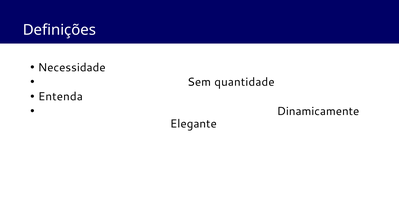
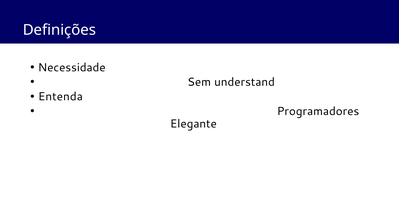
quantidade: quantidade -> understand
Dinamicamente: Dinamicamente -> Programadores
